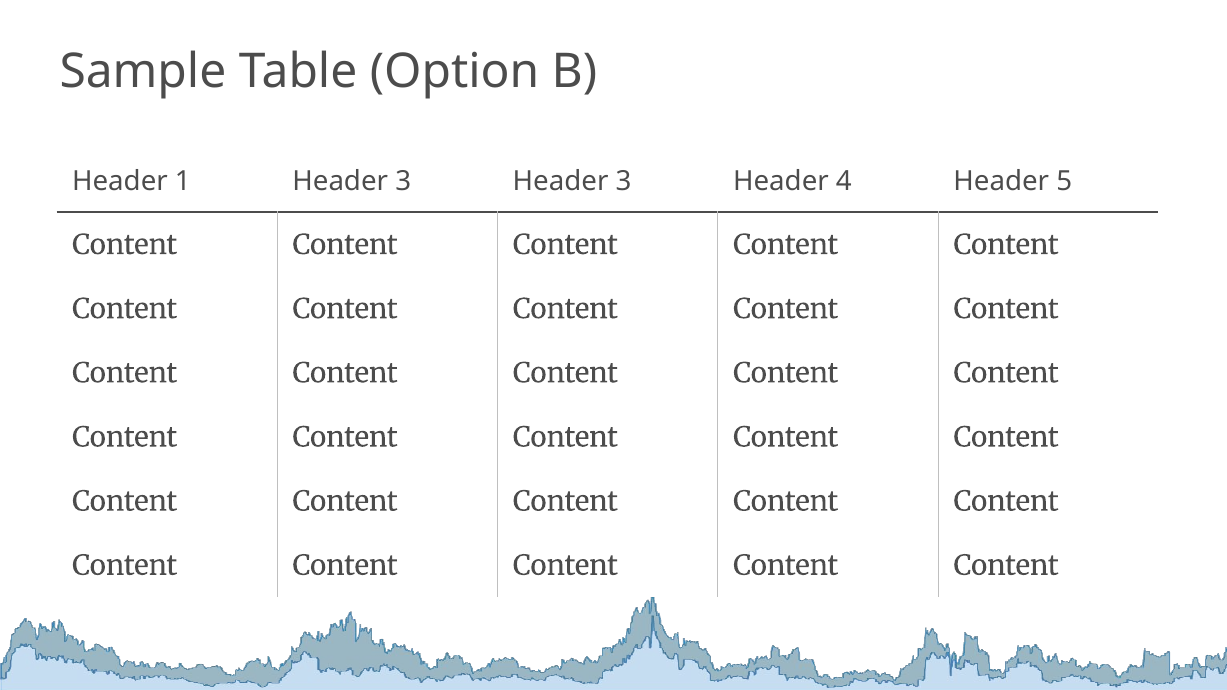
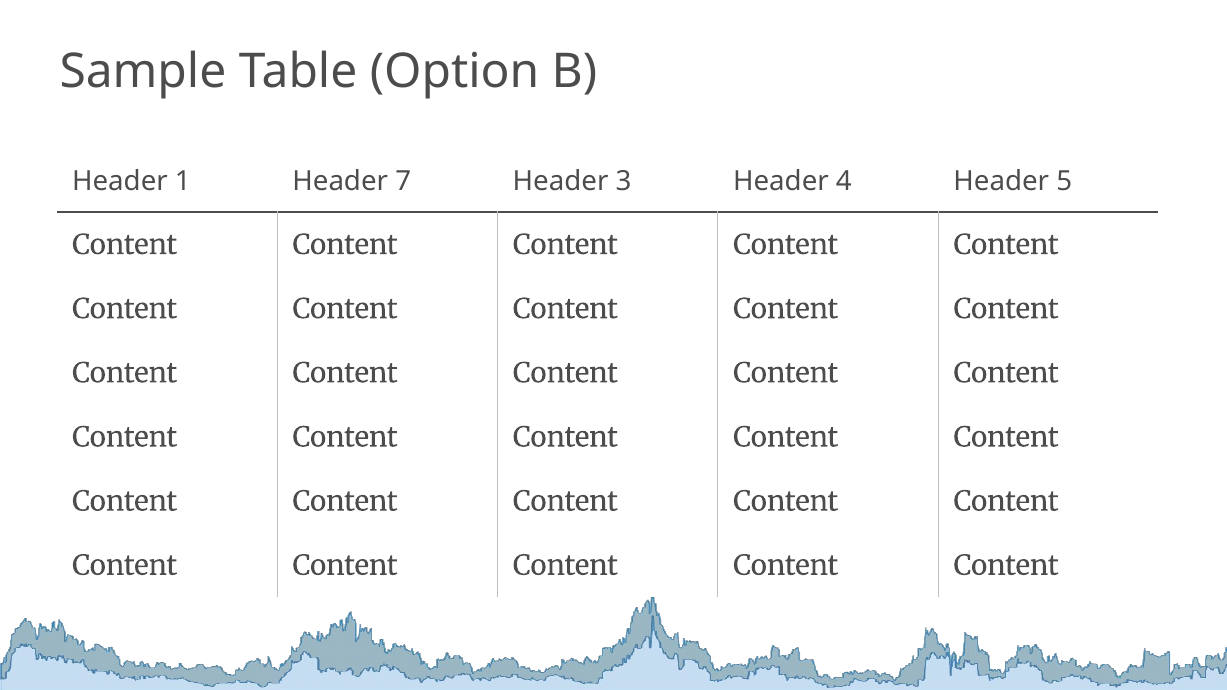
1 Header 3: 3 -> 7
